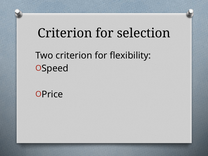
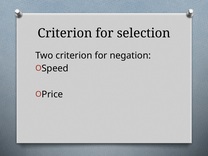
flexibility: flexibility -> negation
